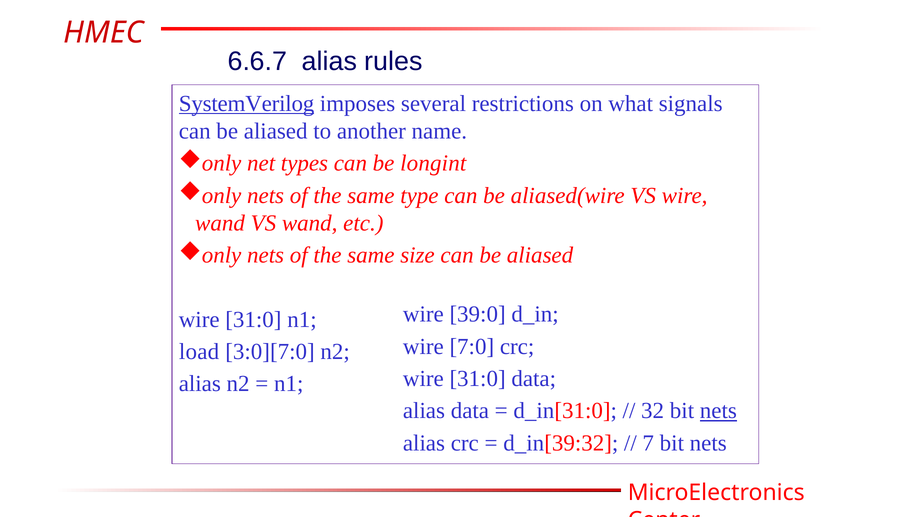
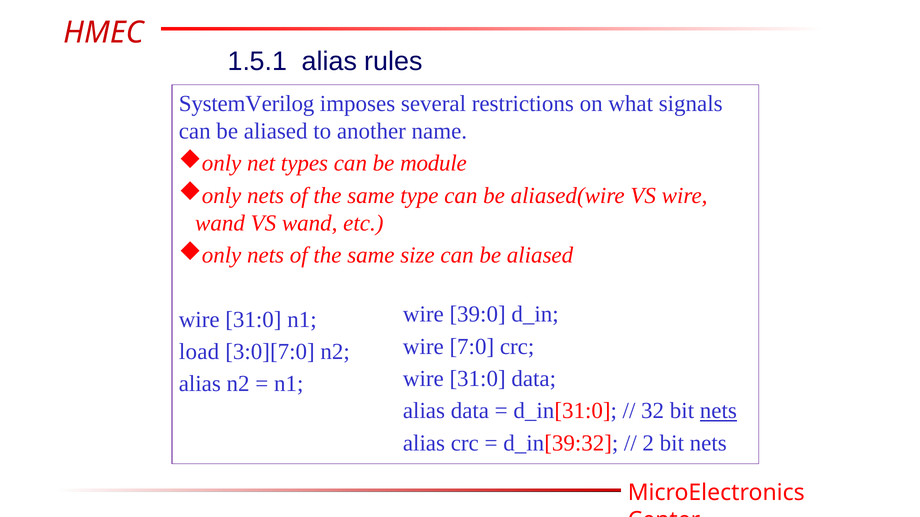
6.6.7: 6.6.7 -> 1.5.1
SystemVerilog underline: present -> none
longint: longint -> module
7: 7 -> 2
